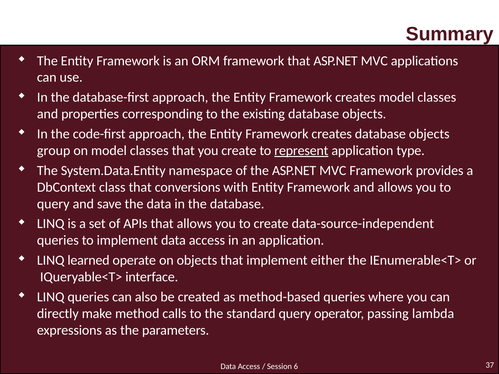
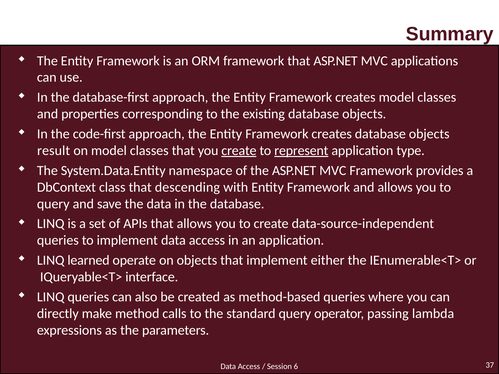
group: group -> result
create at (239, 151) underline: none -> present
conversions: conversions -> descending
